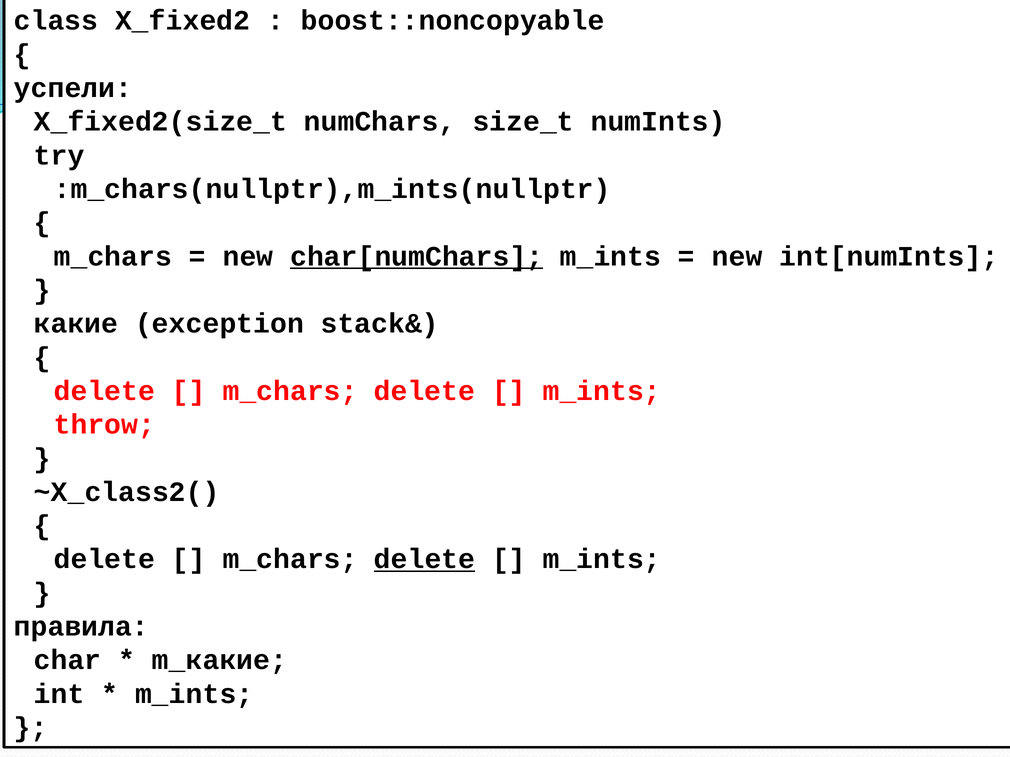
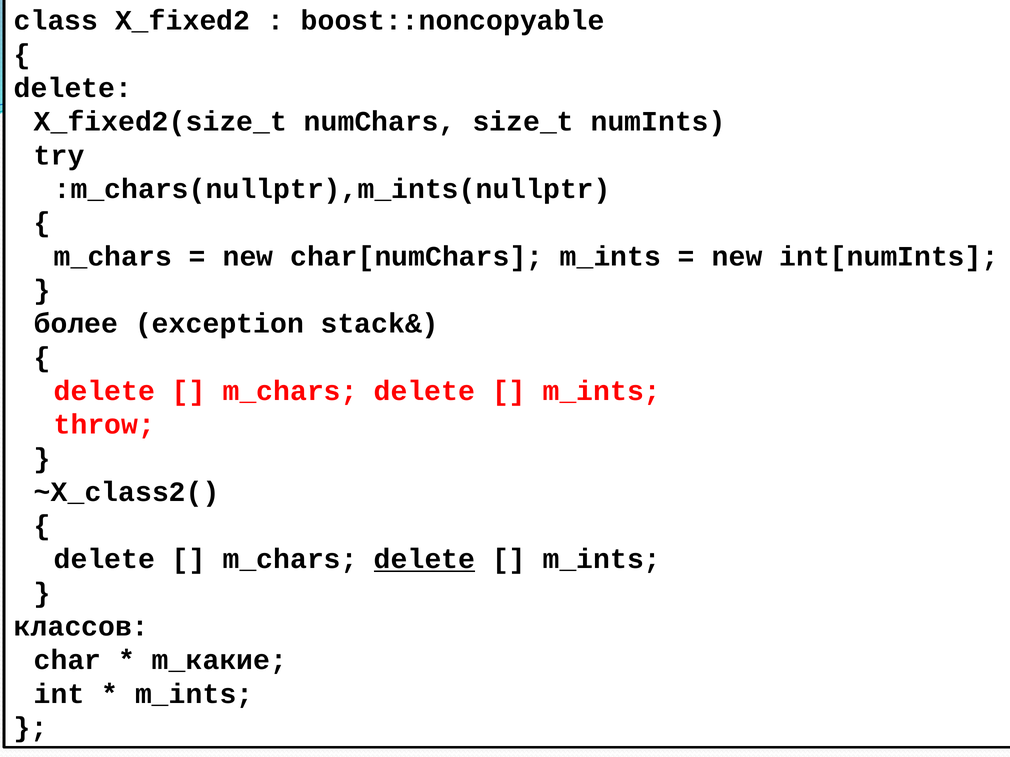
успели at (73, 88): успели -> delete
char[numChars underline: present -> none
какие: какие -> более
правила: правила -> классов
